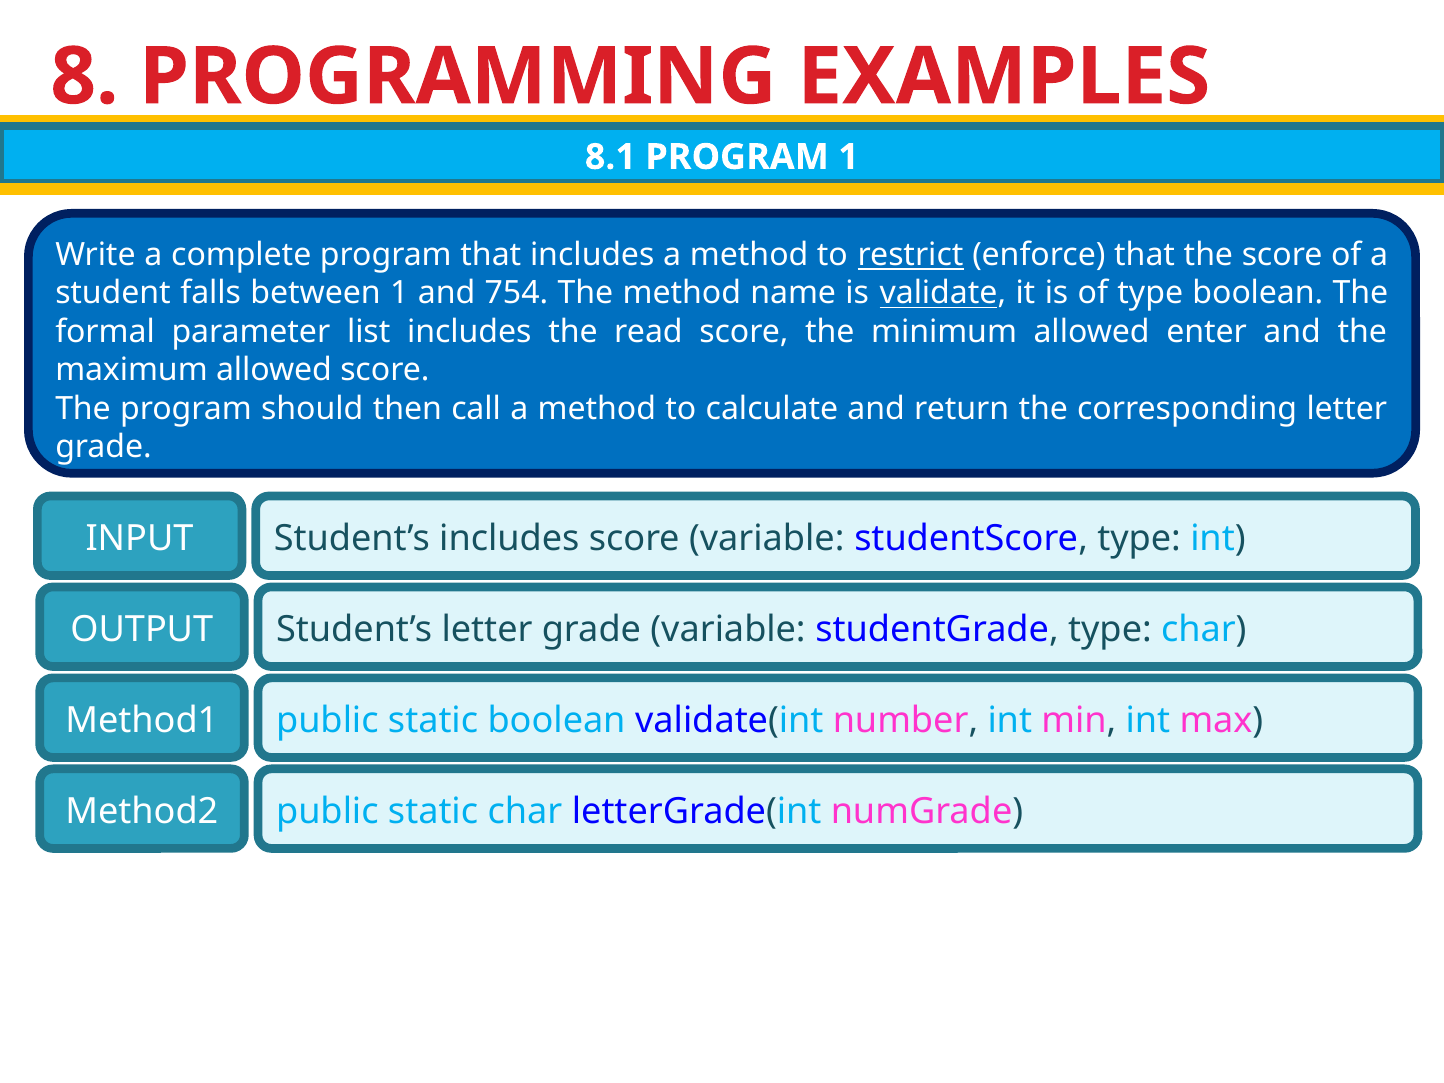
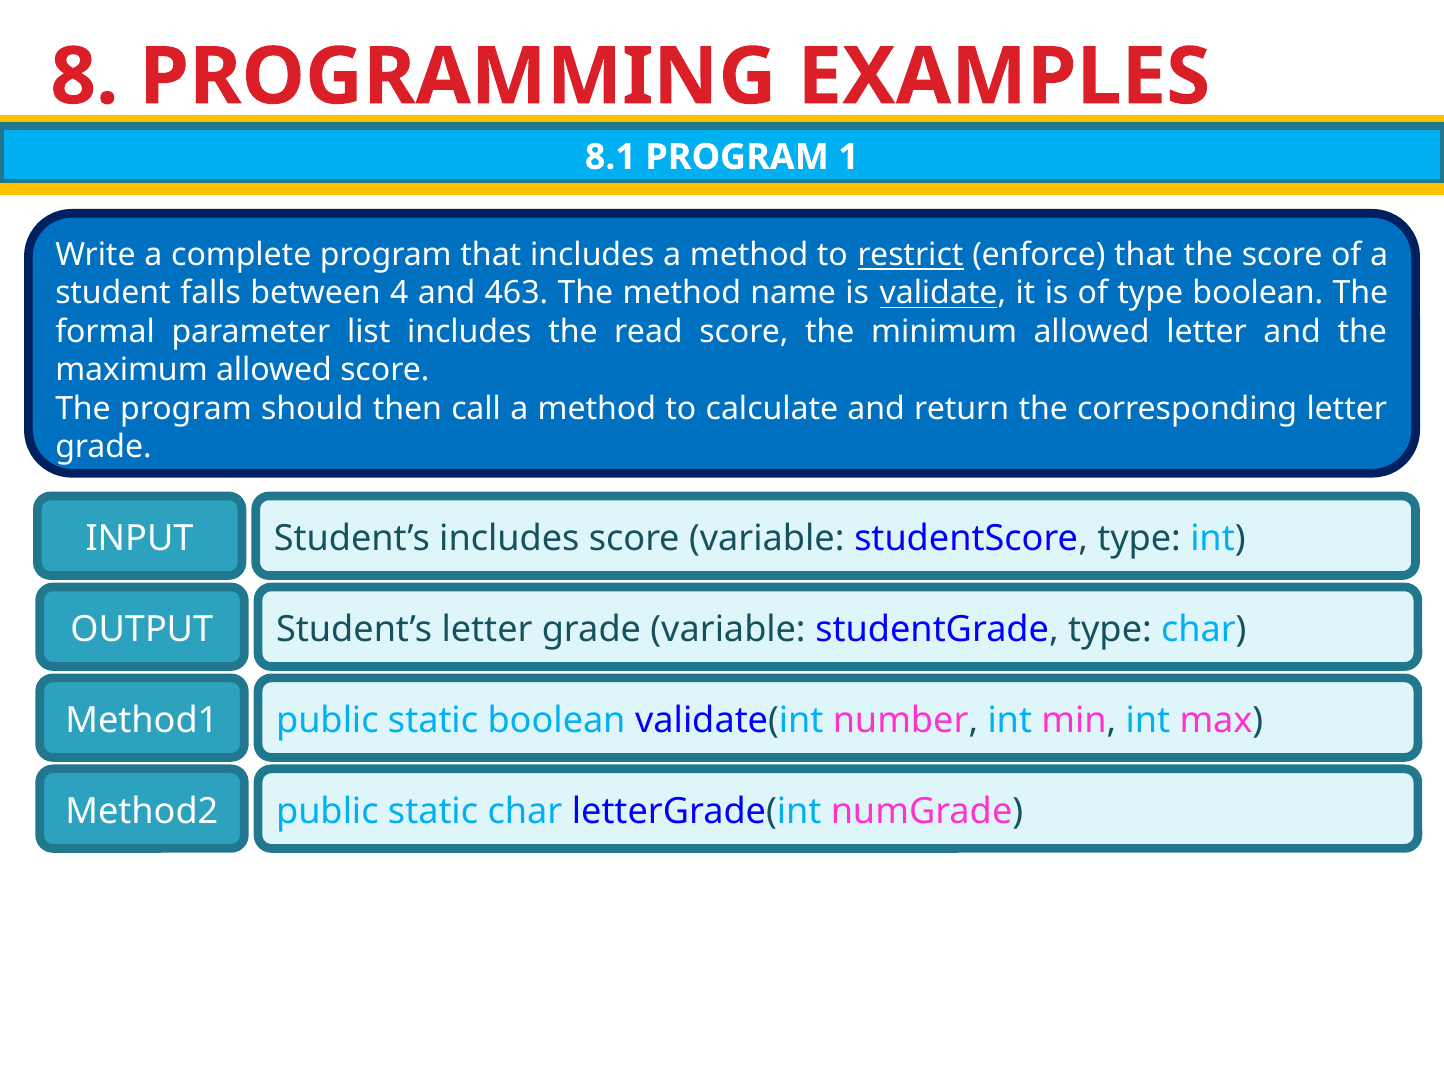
between 1: 1 -> 4
754: 754 -> 463
allowed enter: enter -> letter
